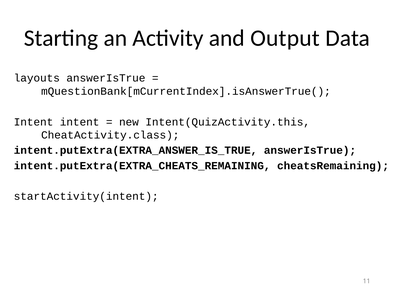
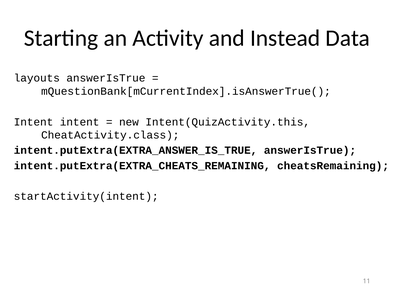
Output: Output -> Instead
